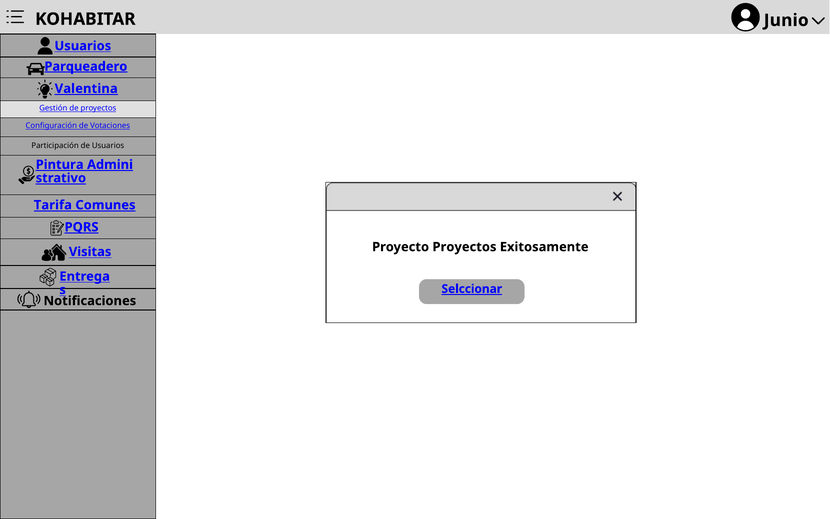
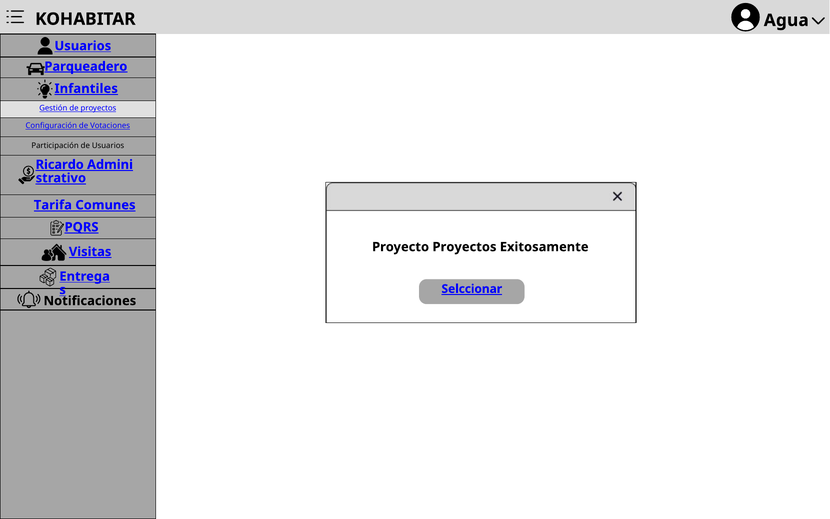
Junio: Junio -> Agua
Valentina: Valentina -> Infantiles
Pintura: Pintura -> Ricardo
Visitas underline: none -> present
